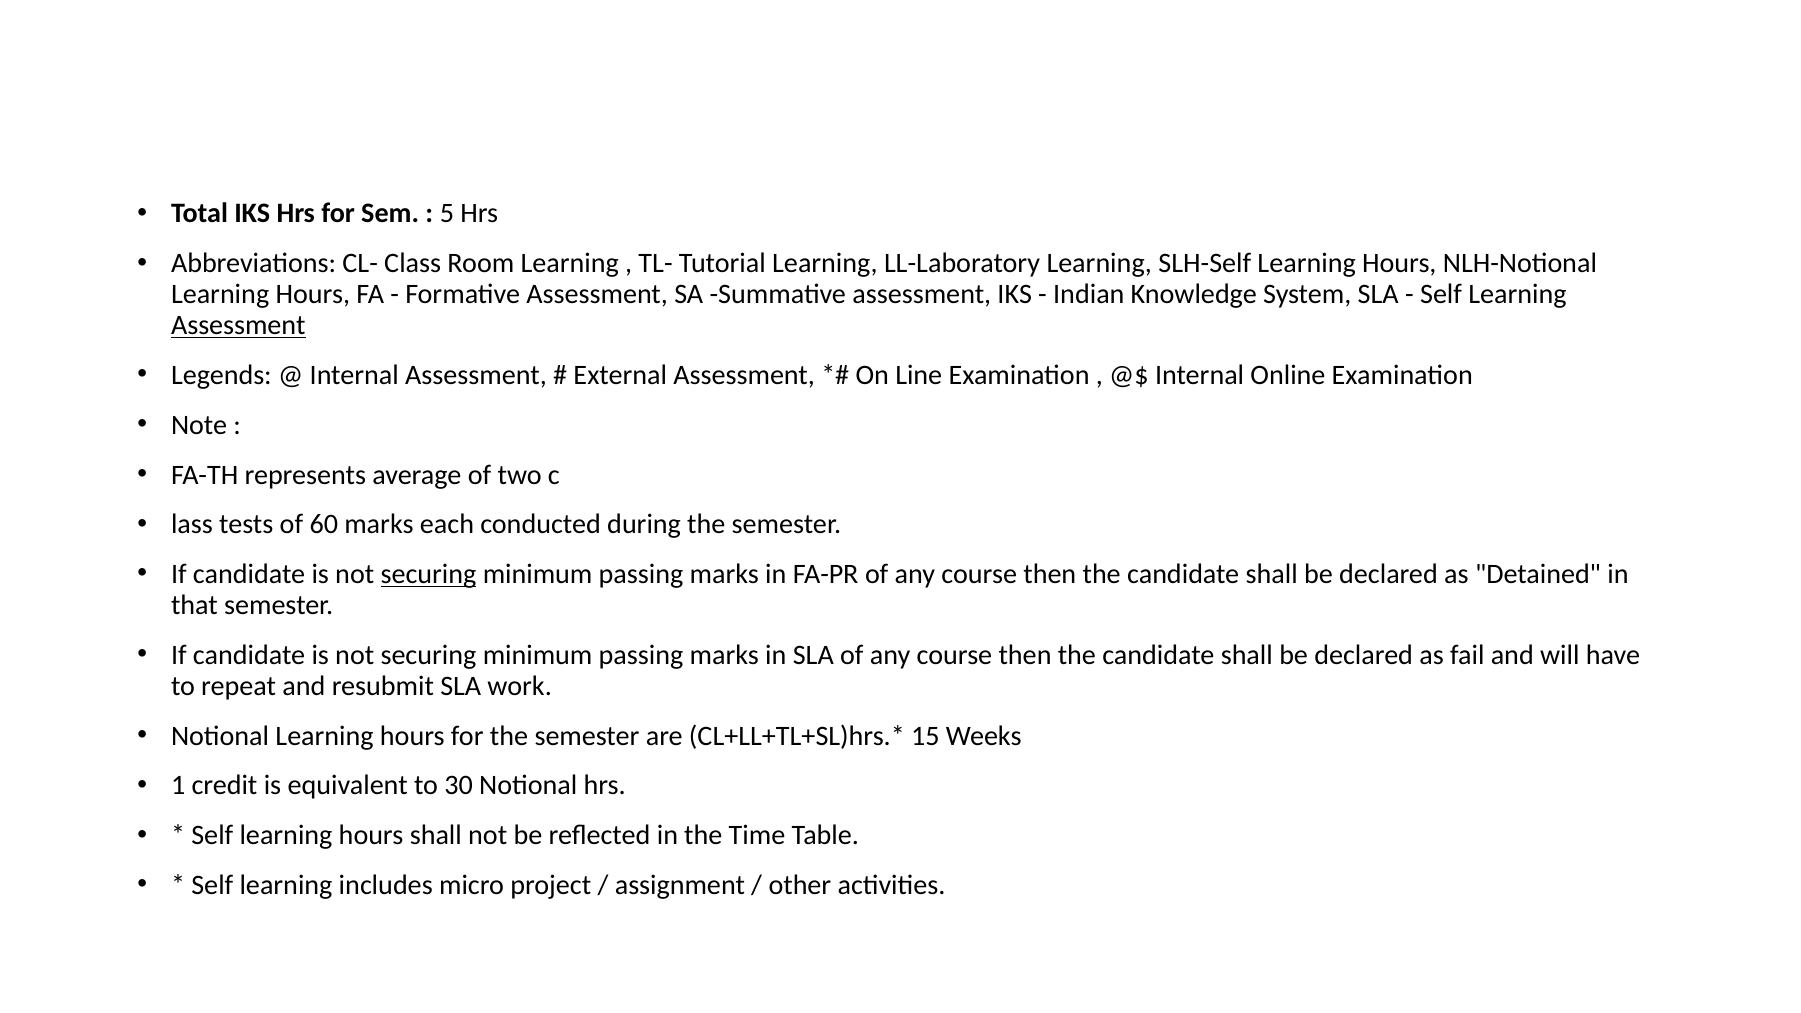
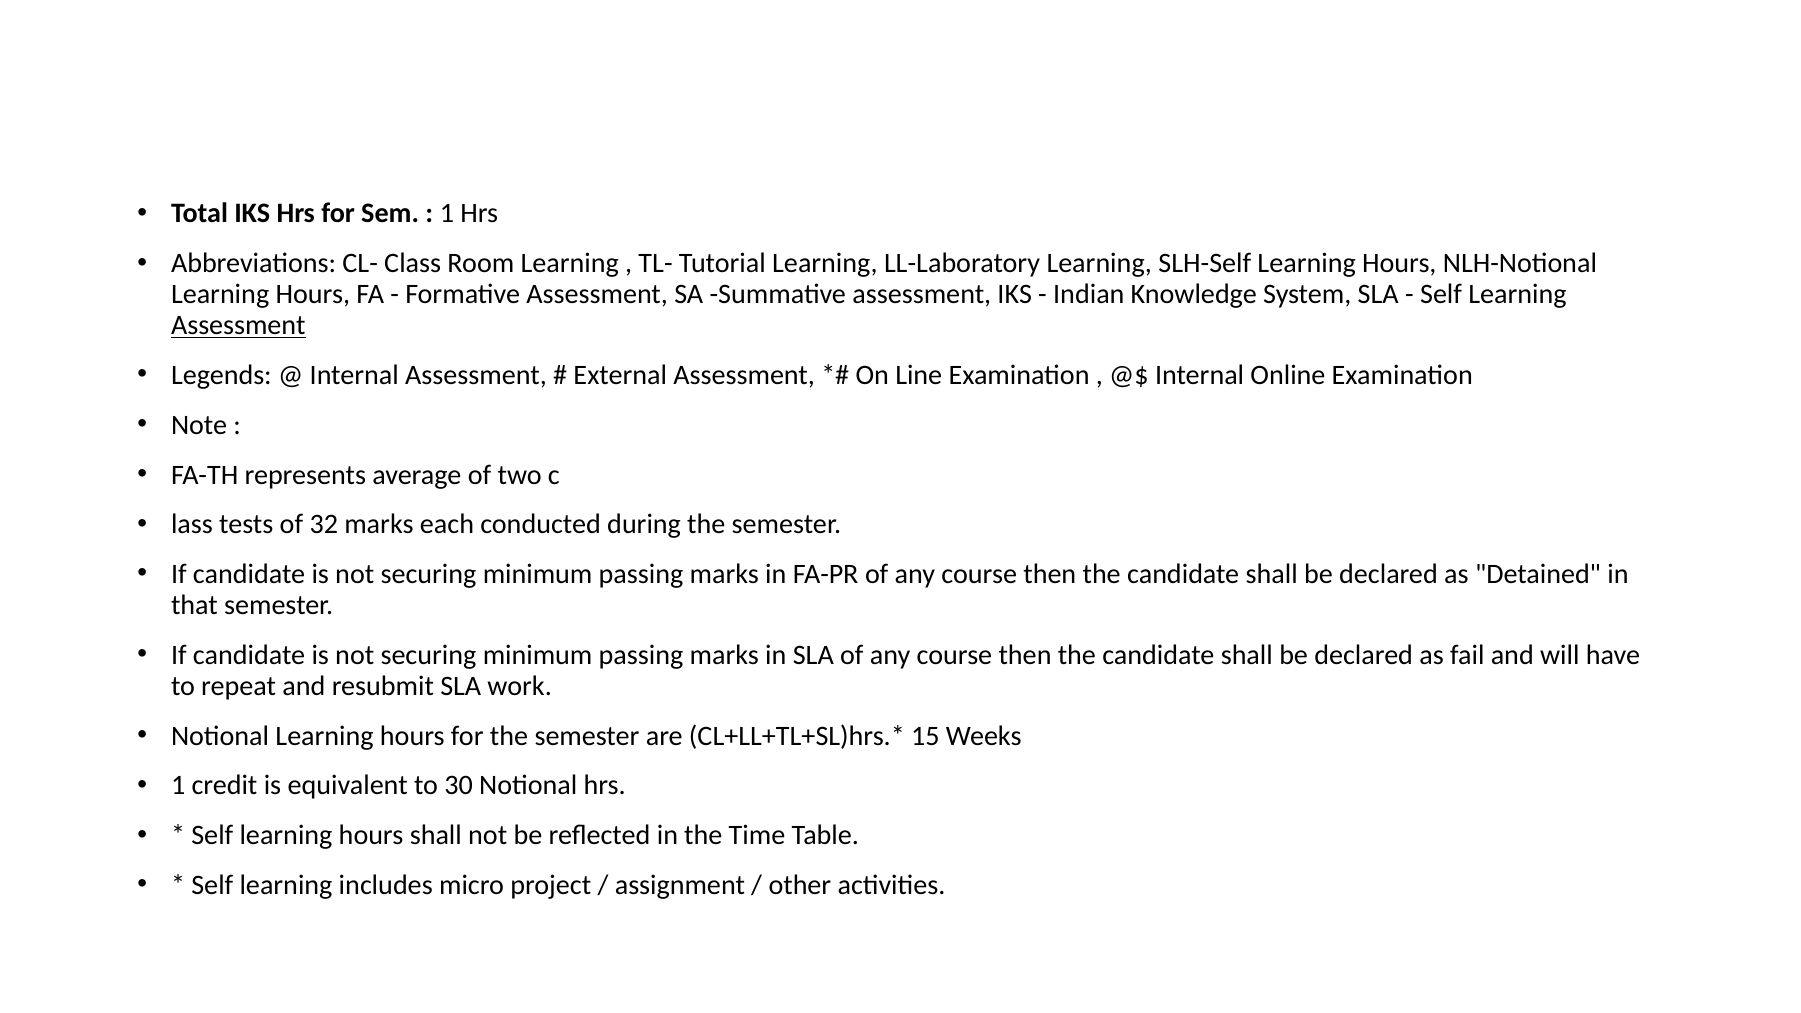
5 at (447, 214): 5 -> 1
60: 60 -> 32
securing at (428, 574) underline: present -> none
